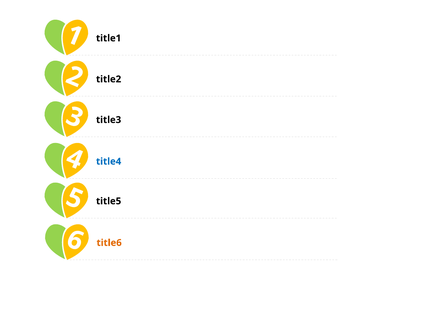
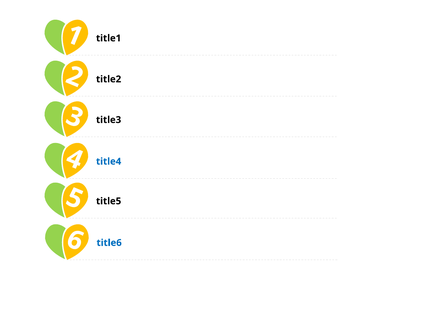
title6 colour: orange -> blue
